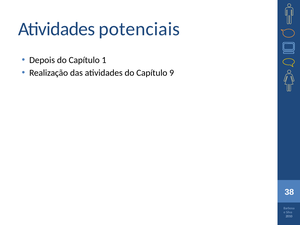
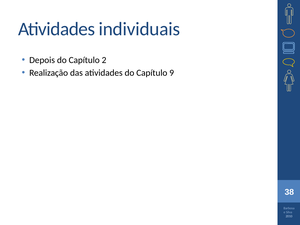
potenciais: potenciais -> individuais
1: 1 -> 2
